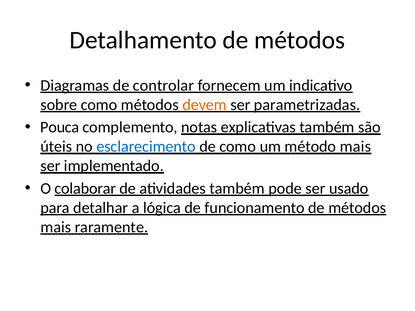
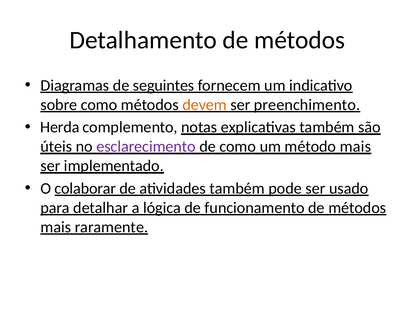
controlar: controlar -> seguintes
parametrizadas: parametrizadas -> preenchimento
Pouca: Pouca -> Herda
esclarecimento colour: blue -> purple
